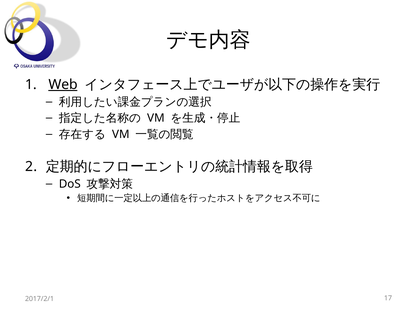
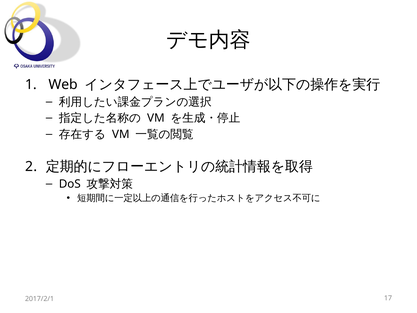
Web underline: present -> none
